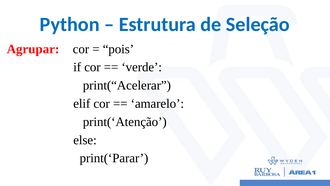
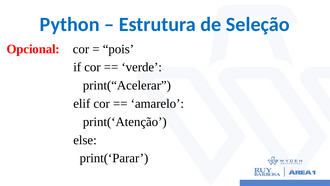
Agrupar: Agrupar -> Opcional
